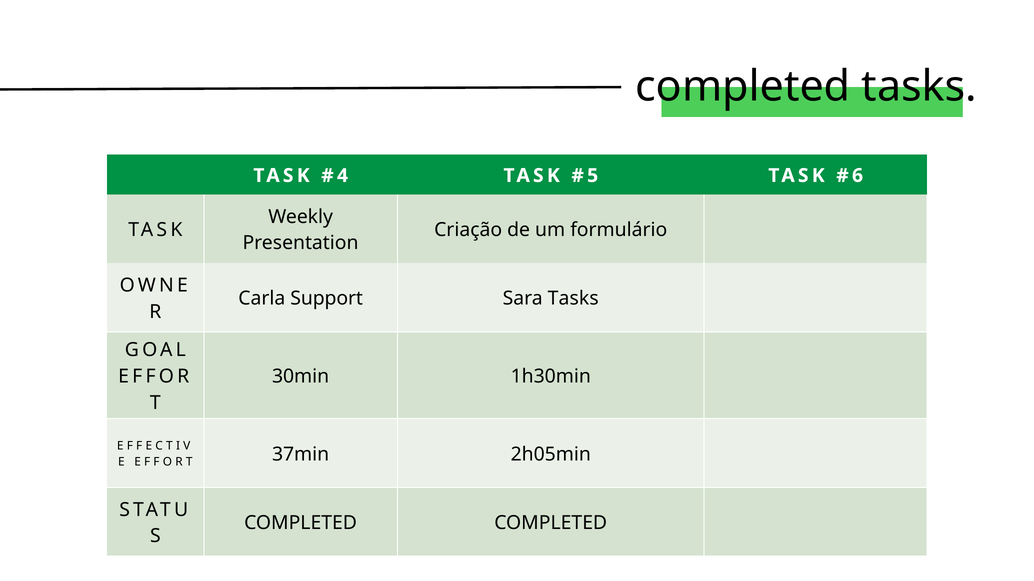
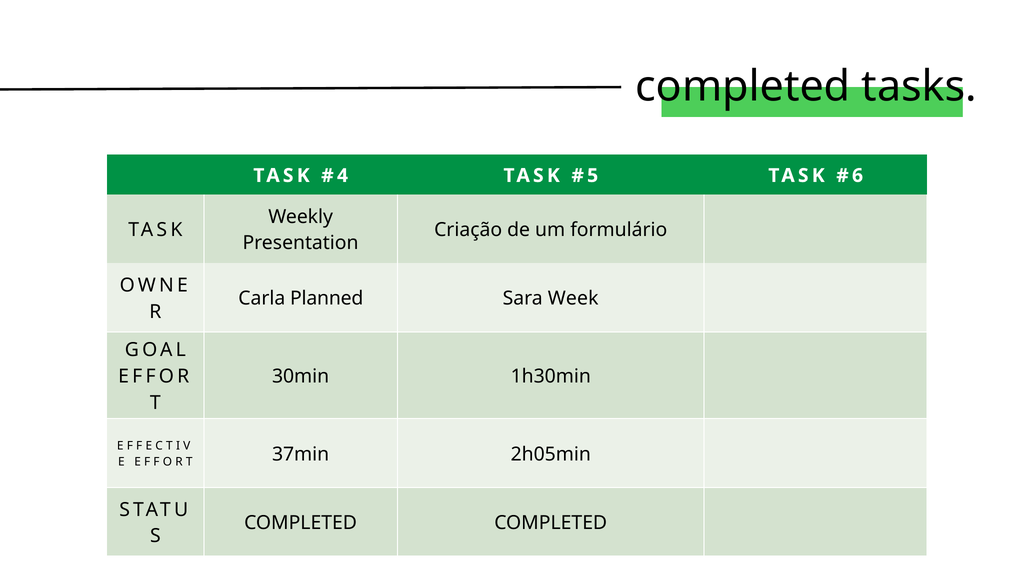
Support: Support -> Planned
Sara Tasks: Tasks -> Week
